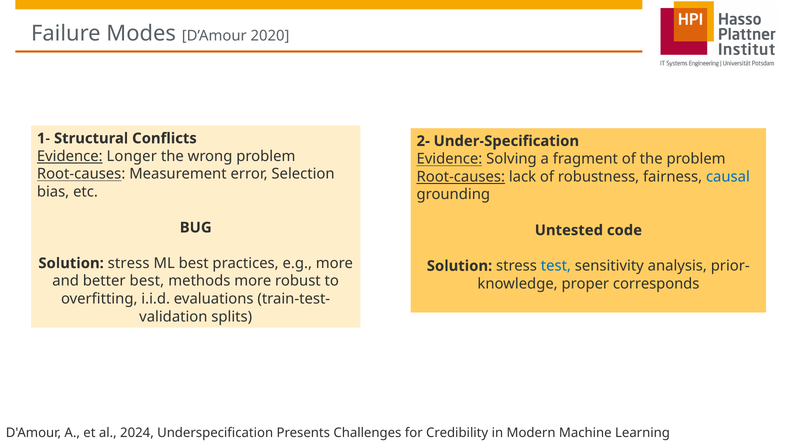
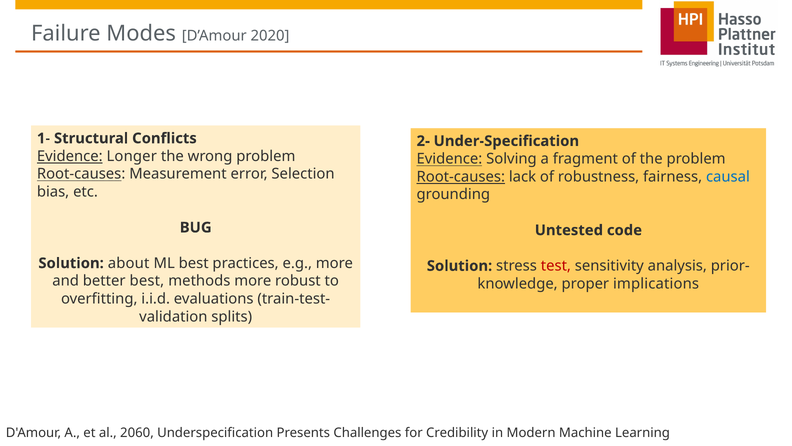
stress at (129, 263): stress -> about
test colour: blue -> red
corresponds: corresponds -> implications
2024: 2024 -> 2060
